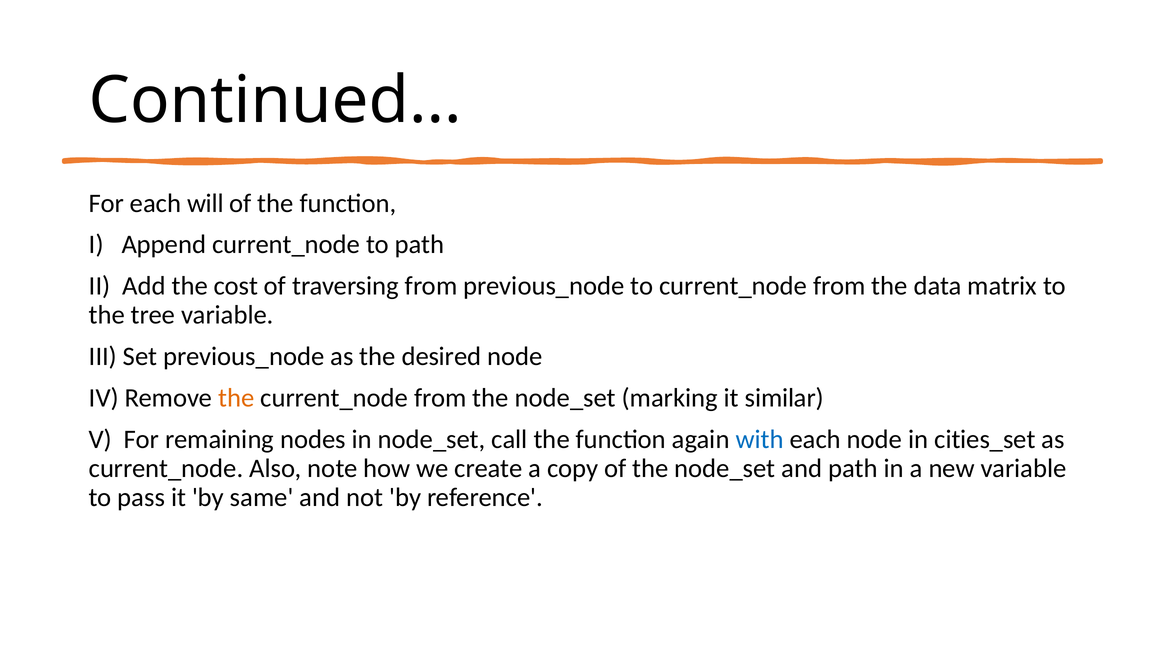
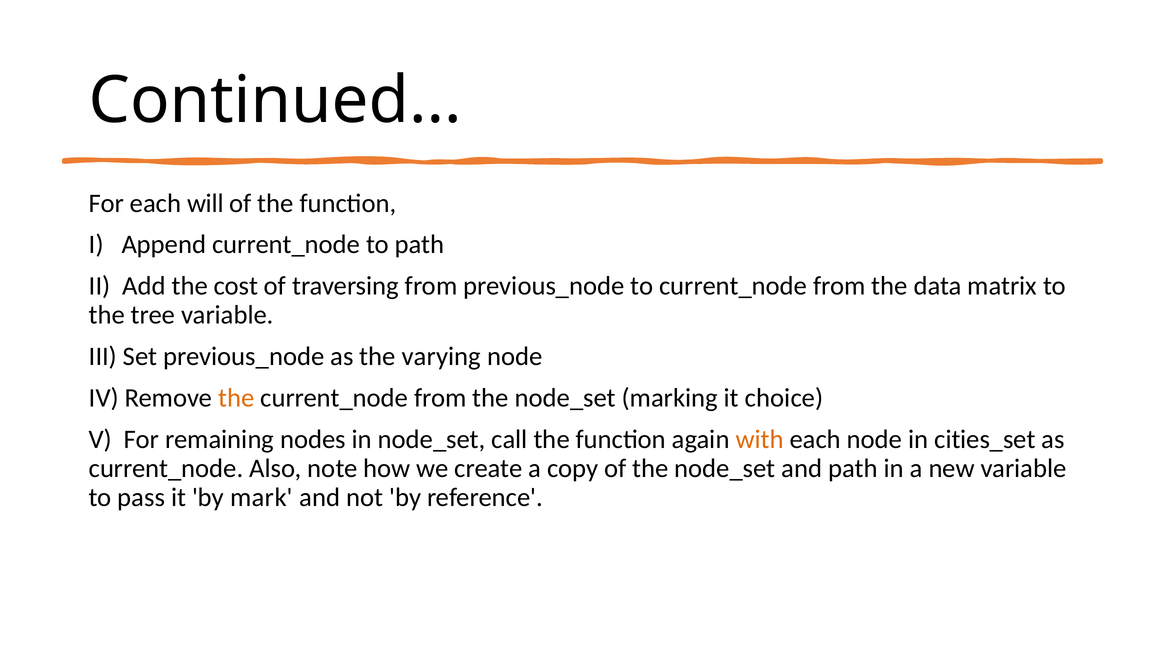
desired: desired -> varying
similar: similar -> choice
with colour: blue -> orange
same: same -> mark
